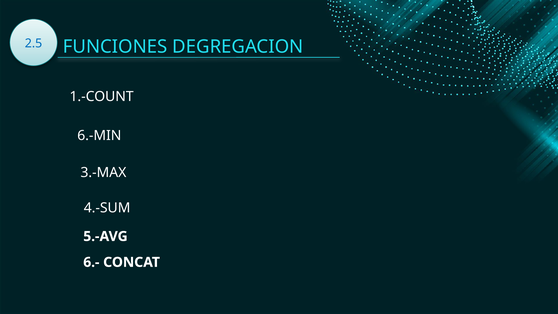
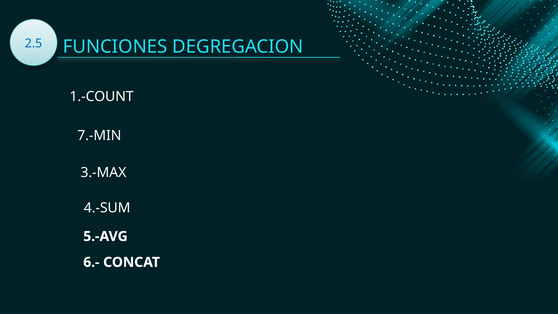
6.-MIN: 6.-MIN -> 7.-MIN
